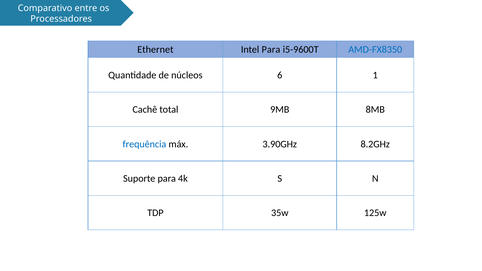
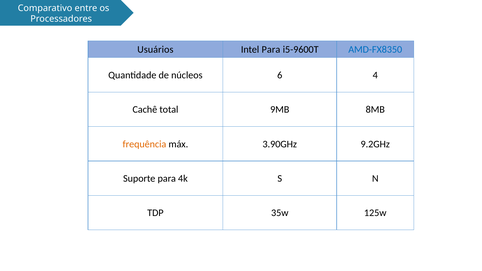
Ethernet: Ethernet -> Usuários
1: 1 -> 4
frequência colour: blue -> orange
8.2GHz: 8.2GHz -> 9.2GHz
